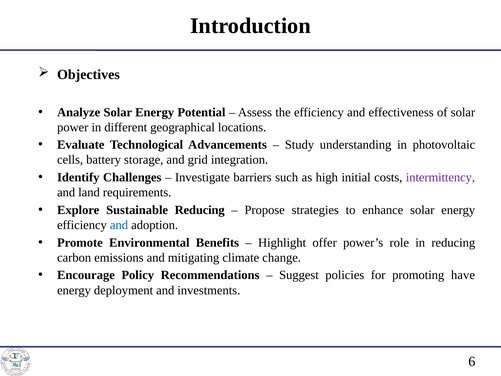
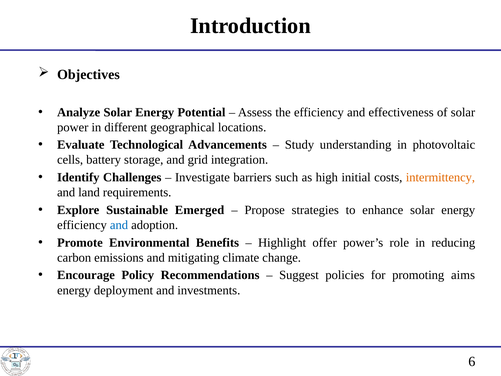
intermittency colour: purple -> orange
Sustainable Reducing: Reducing -> Emerged
have: have -> aims
